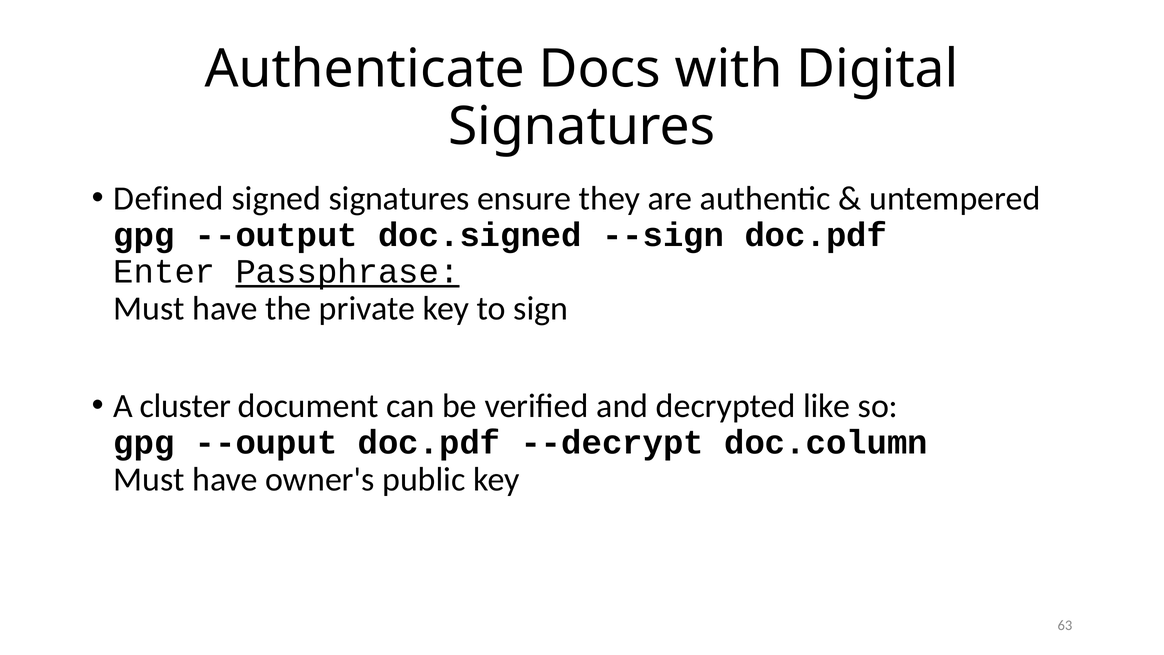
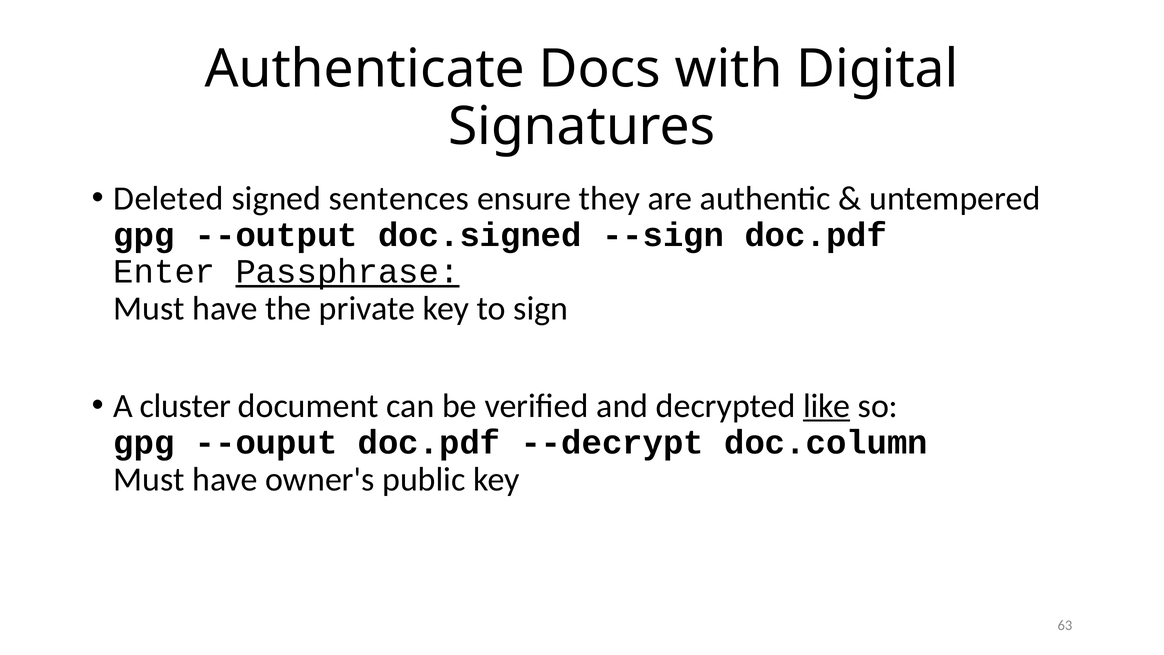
Defined: Defined -> Deleted
signed signatures: signatures -> sentences
like underline: none -> present
